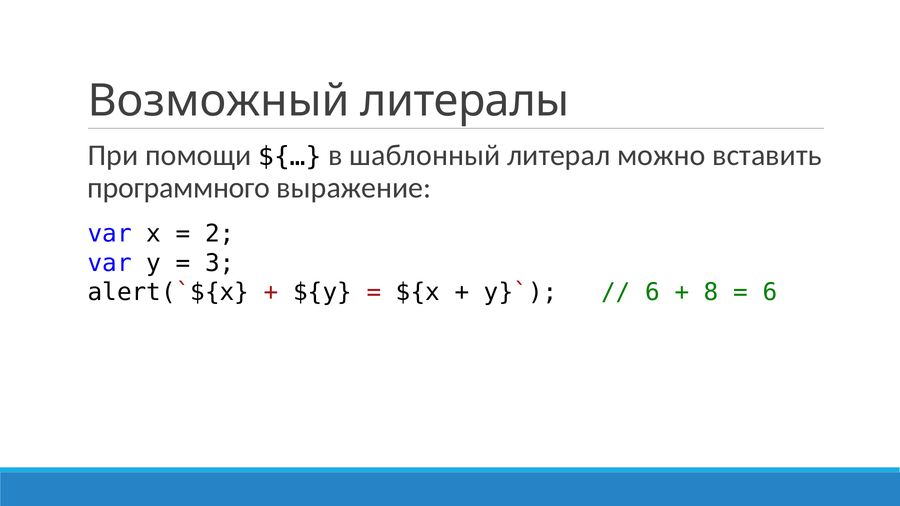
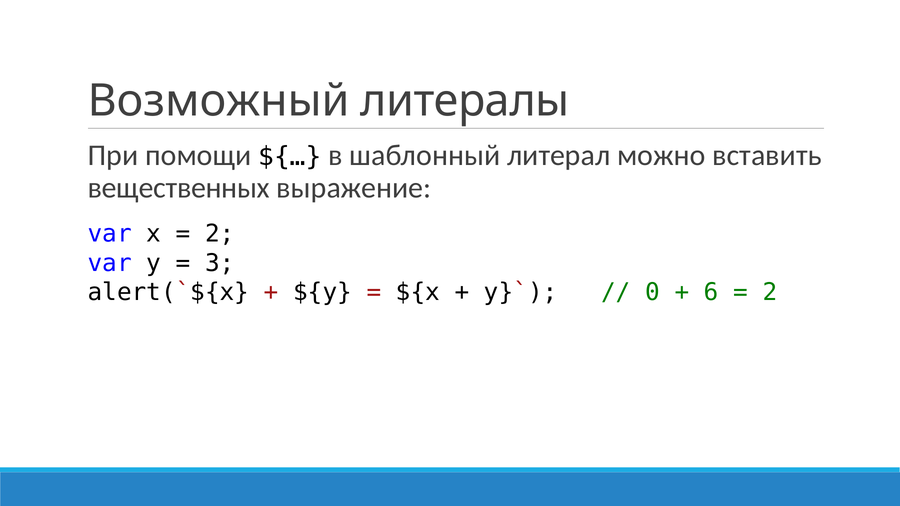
программного: программного -> вещественных
6 at (652, 292): 6 -> 0
8: 8 -> 6
6 at (770, 292): 6 -> 2
